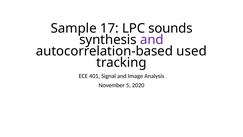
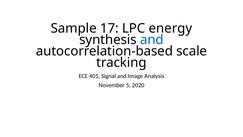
sounds: sounds -> energy
and at (152, 40) colour: purple -> blue
used: used -> scale
